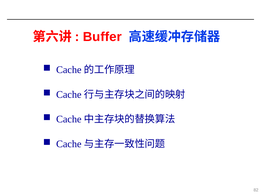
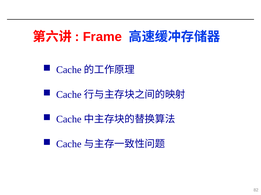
Buffer: Buffer -> Frame
